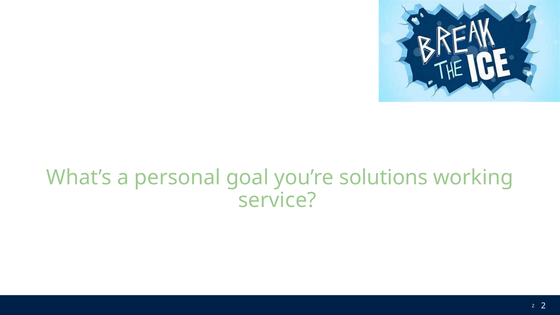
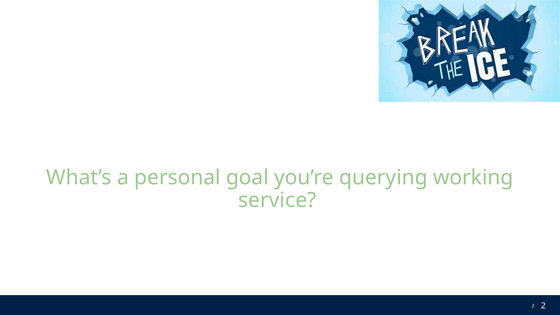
solutions: solutions -> querying
